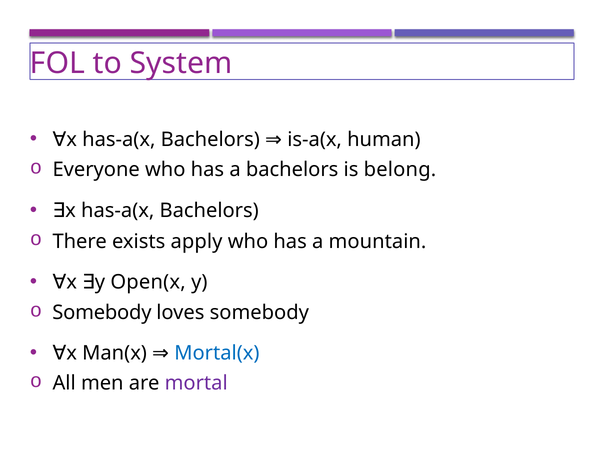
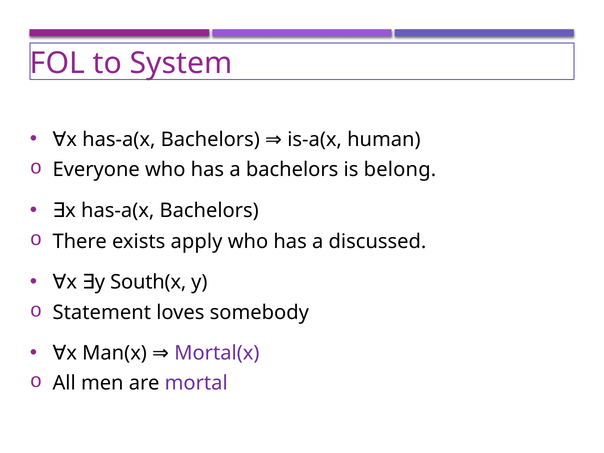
mountain: mountain -> discussed
Open(x: Open(x -> South(x
Somebody at (102, 313): Somebody -> Statement
Mortal(x colour: blue -> purple
